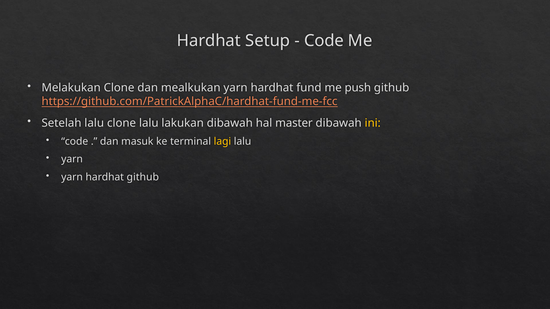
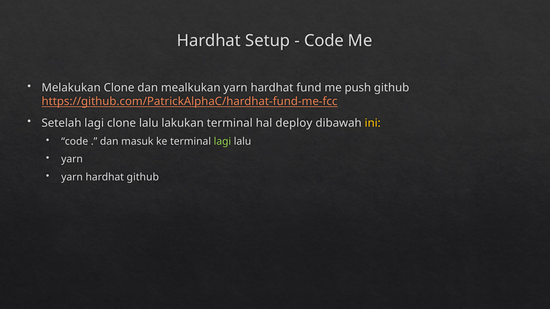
Setelah lalu: lalu -> lagi
lakukan dibawah: dibawah -> terminal
master: master -> deploy
lagi at (222, 142) colour: yellow -> light green
